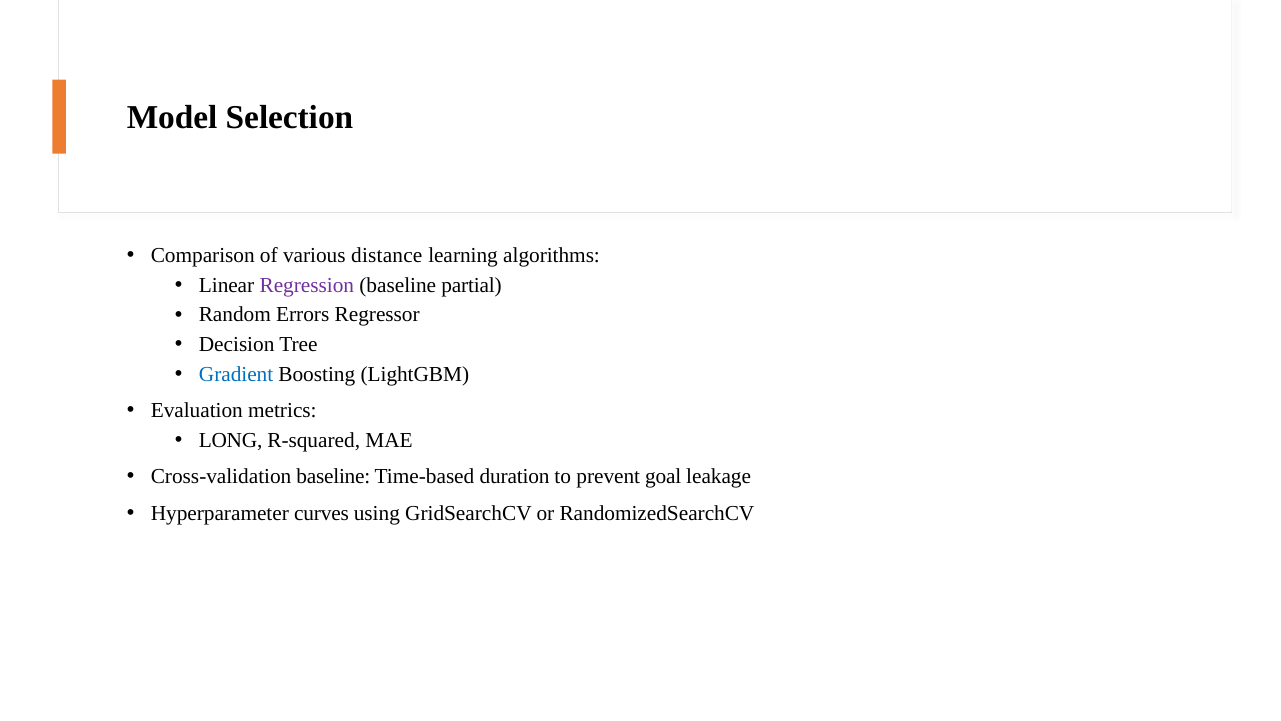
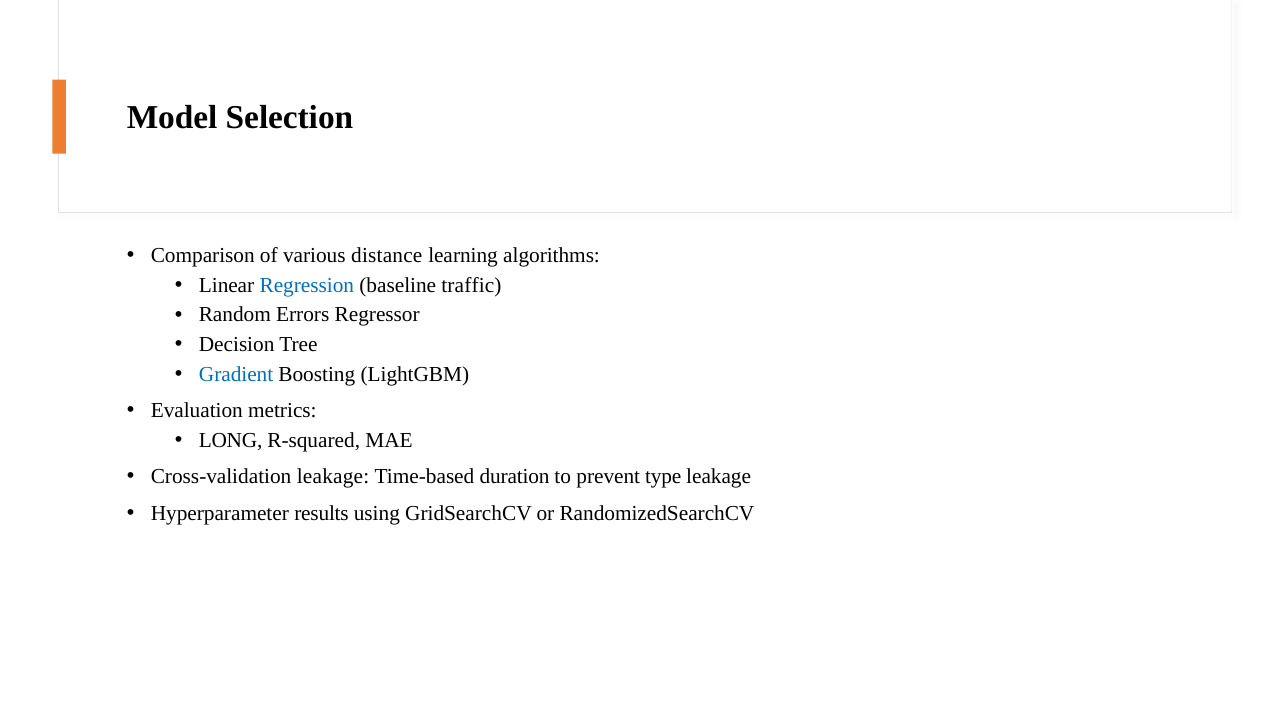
Regression colour: purple -> blue
partial: partial -> traffic
Cross-validation baseline: baseline -> leakage
goal: goal -> type
curves: curves -> results
